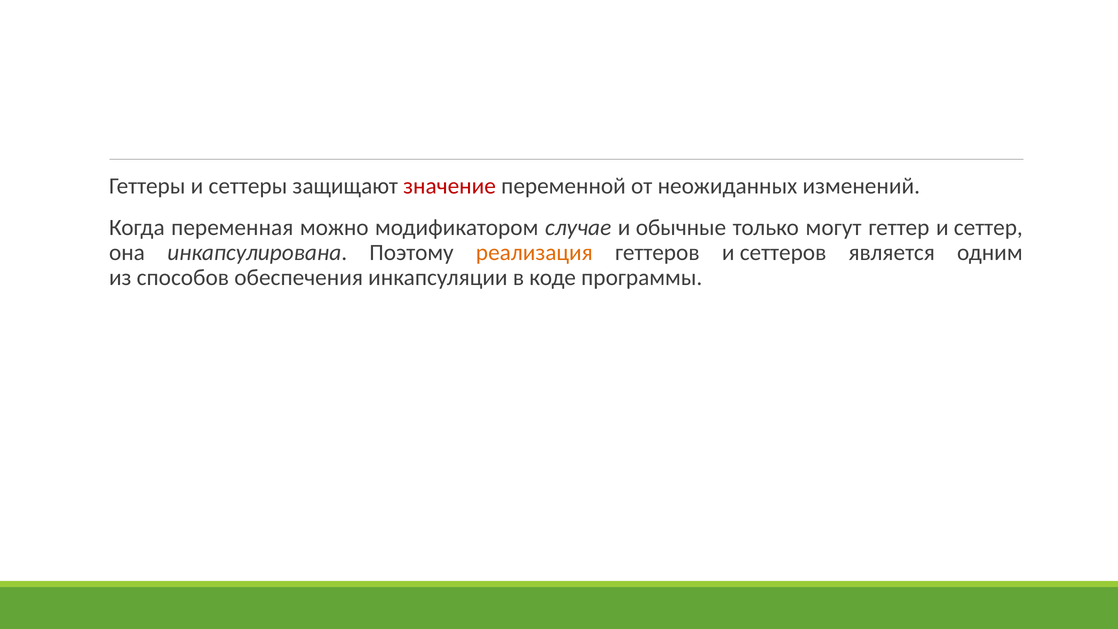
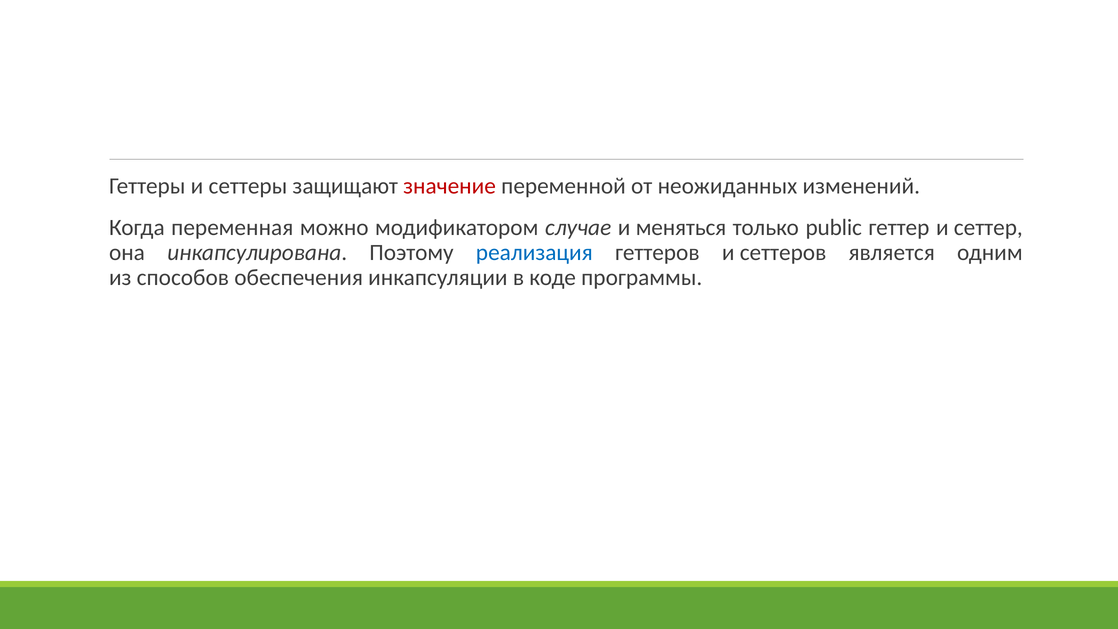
обычные: обычные -> меняться
могут: могут -> public
реализация colour: orange -> blue
